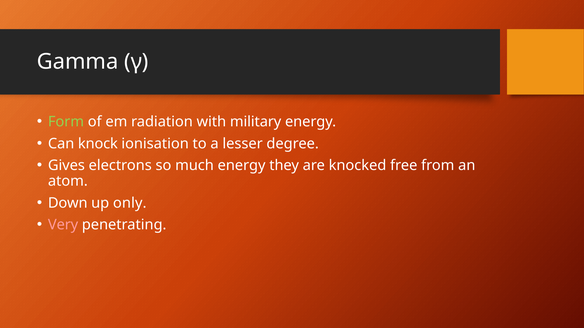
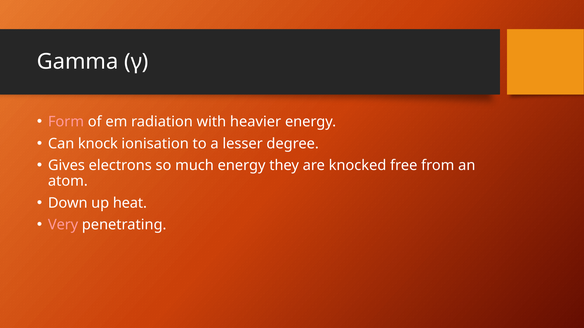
Form colour: light green -> pink
military: military -> heavier
only: only -> heat
